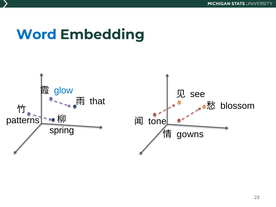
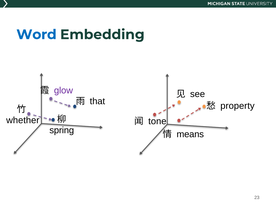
glow colour: blue -> purple
blossom: blossom -> property
patterns: patterns -> whether
gowns: gowns -> means
